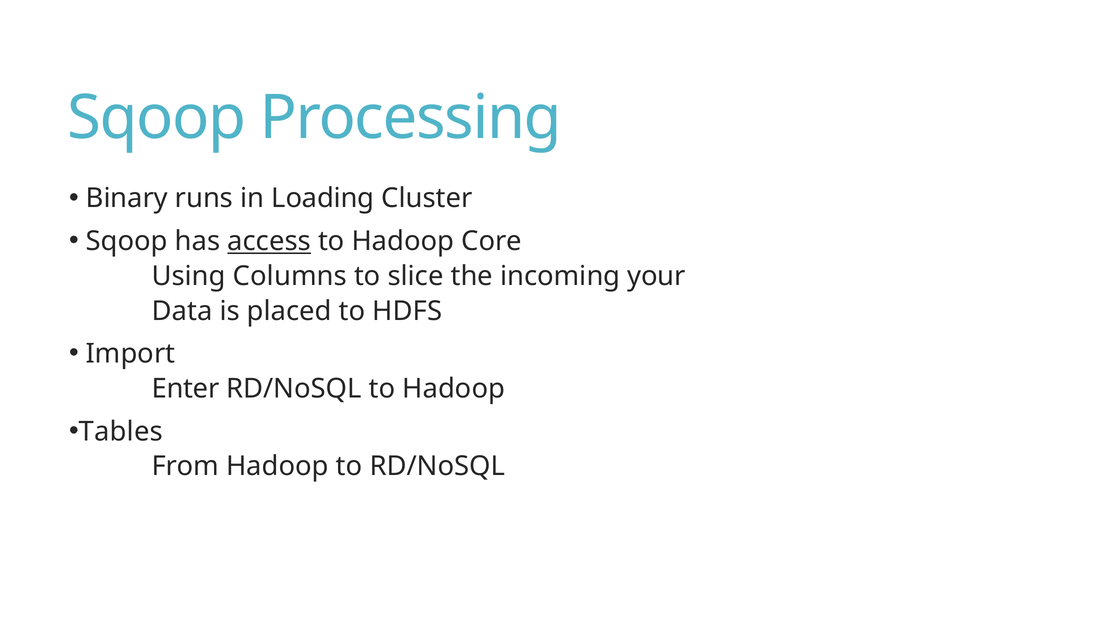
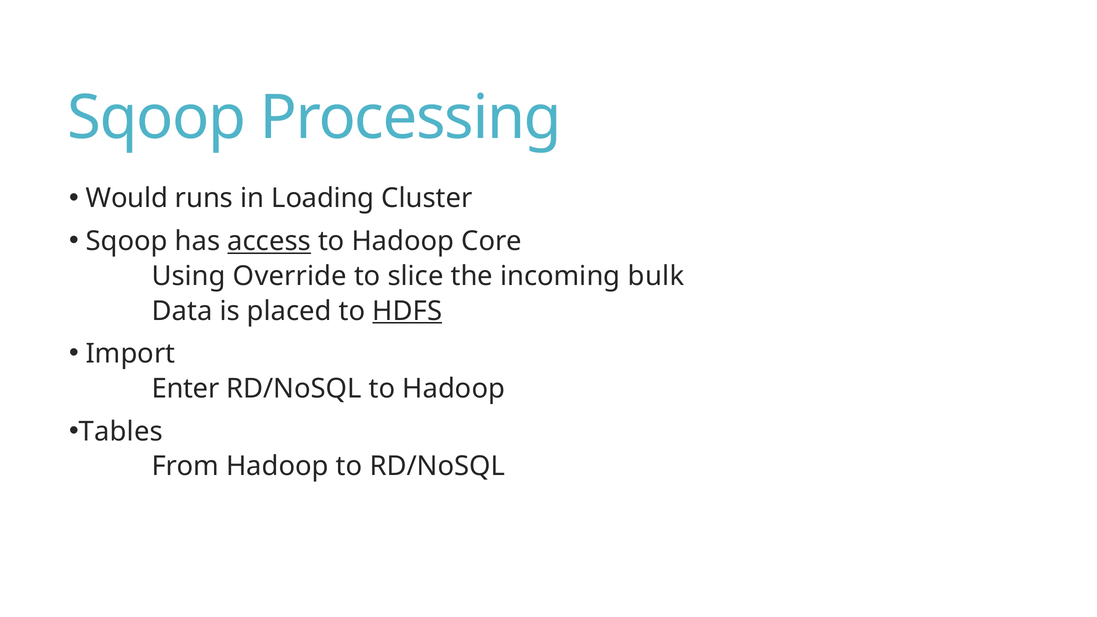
Binary: Binary -> Would
Columns: Columns -> Override
your: your -> bulk
HDFS underline: none -> present
